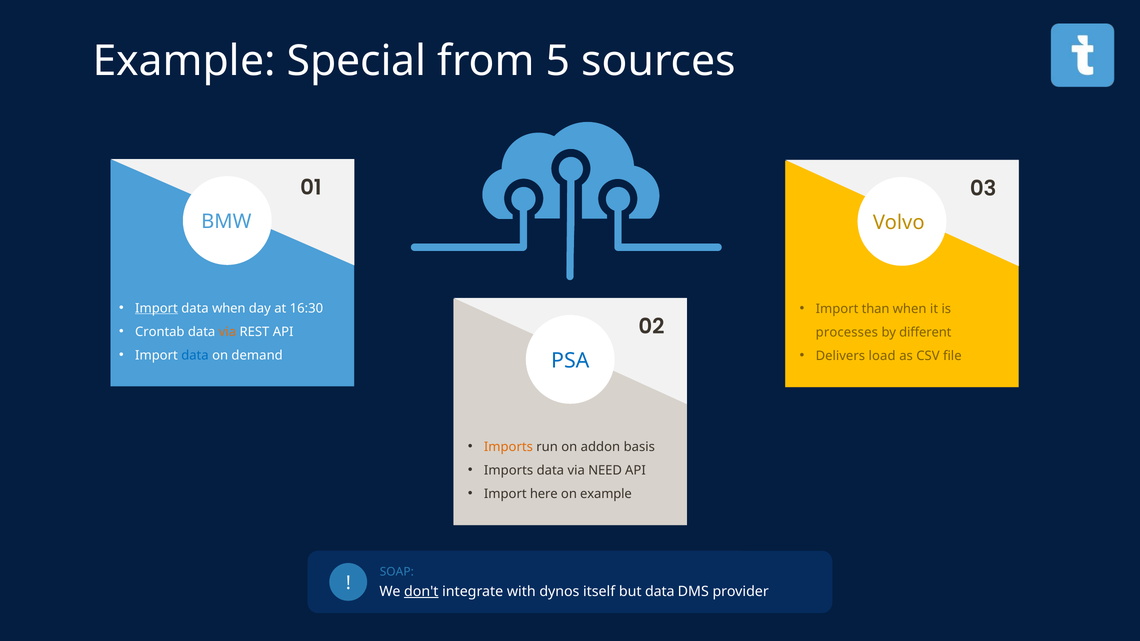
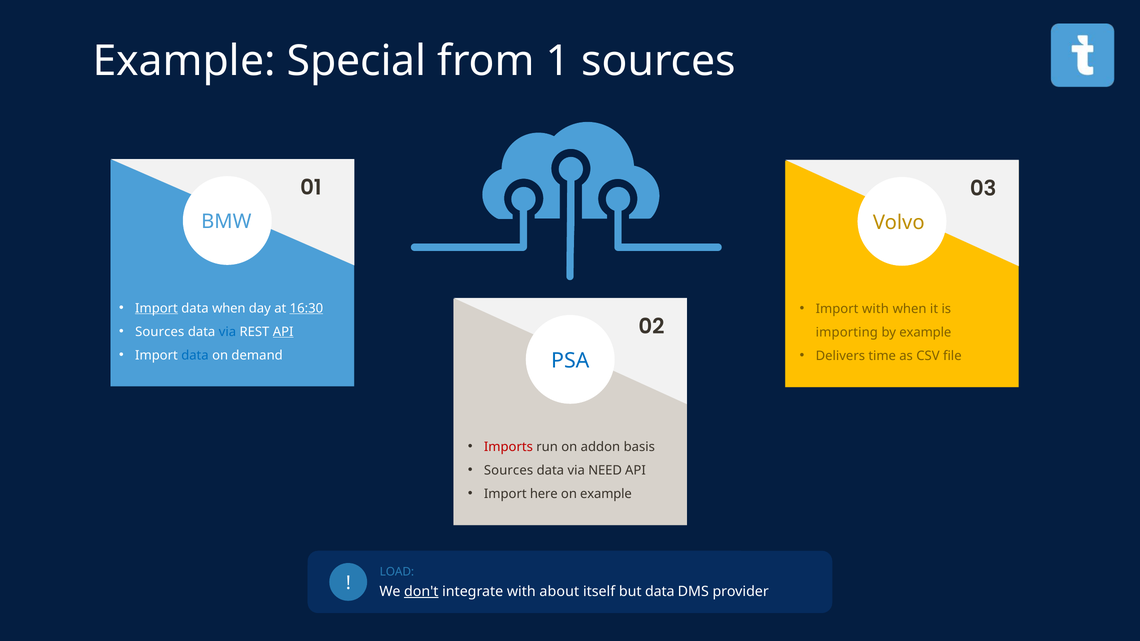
5: 5 -> 1
16:30 underline: none -> present
Import than: than -> with
Crontab at (160, 332): Crontab -> Sources
via at (227, 332) colour: orange -> blue
API at (283, 332) underline: none -> present
processes: processes -> importing
by different: different -> example
load: load -> time
Imports at (508, 447) colour: orange -> red
Imports at (509, 471): Imports -> Sources
SOAP: SOAP -> LOAD
dynos: dynos -> about
